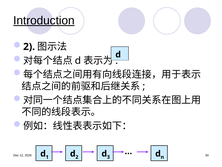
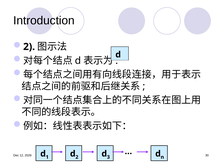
Introduction underline: present -> none
